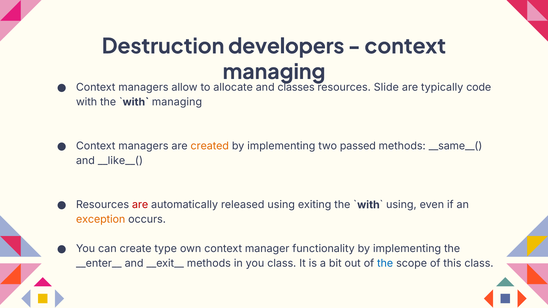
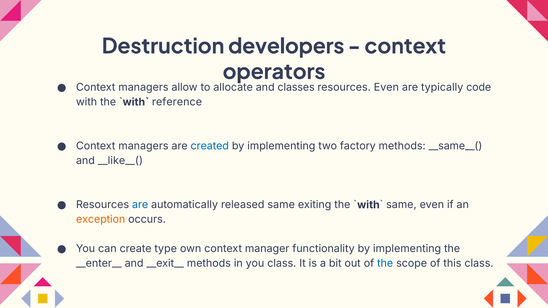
managing at (274, 72): managing -> operators
resources Slide: Slide -> Even
managing at (177, 102): managing -> reference
created colour: orange -> blue
passed: passed -> factory
are at (140, 205) colour: red -> blue
released using: using -> same
using at (401, 205): using -> same
